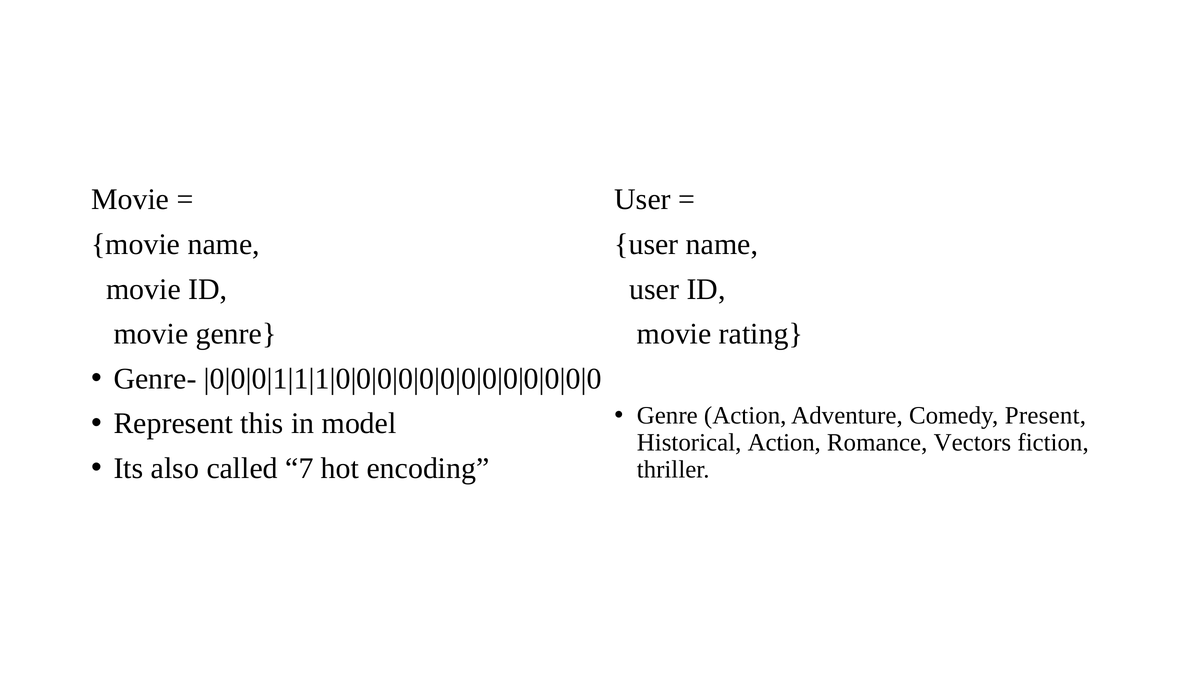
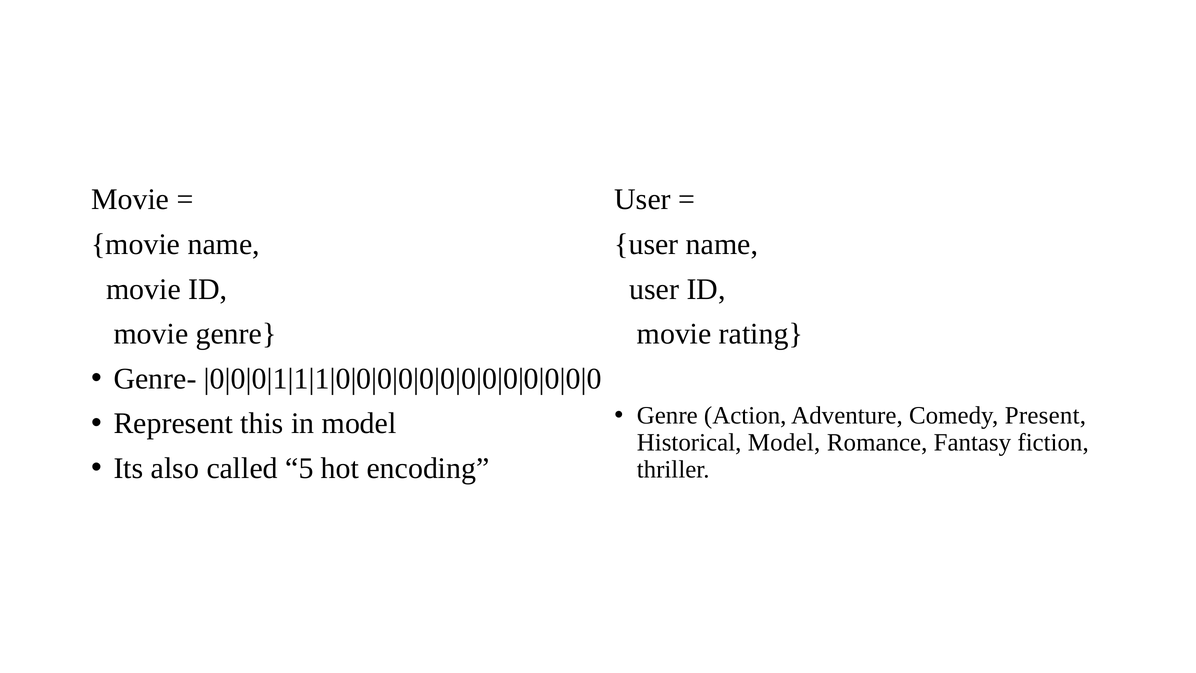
Historical Action: Action -> Model
Vectors: Vectors -> Fantasy
7: 7 -> 5
